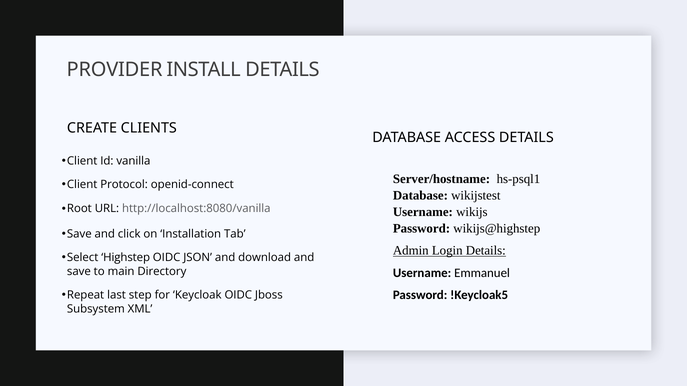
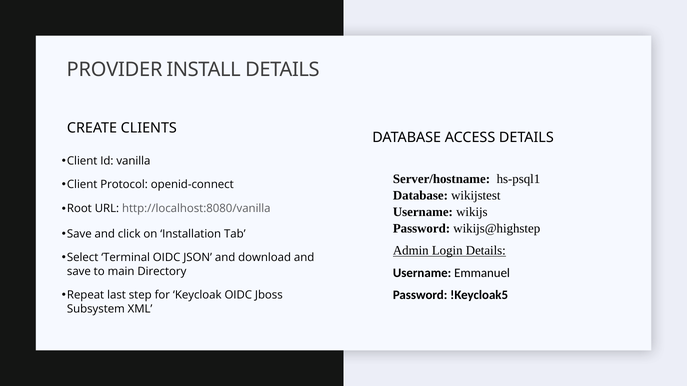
Highstep: Highstep -> Terminal
